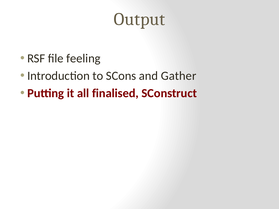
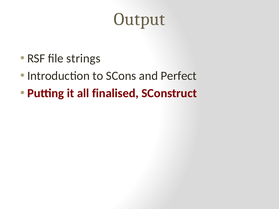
feeling: feeling -> strings
Gather: Gather -> Perfect
